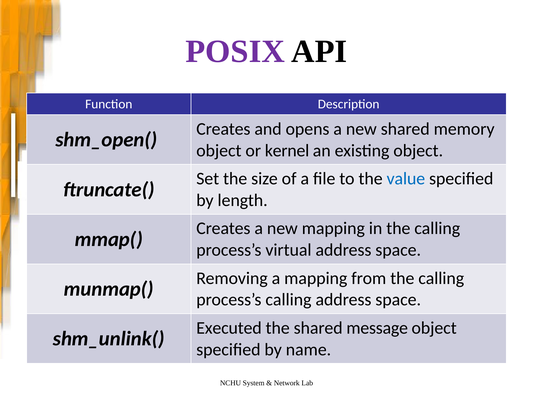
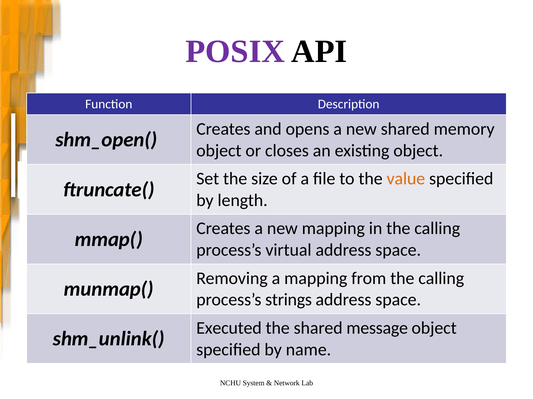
kernel: kernel -> closes
value colour: blue -> orange
process’s calling: calling -> strings
